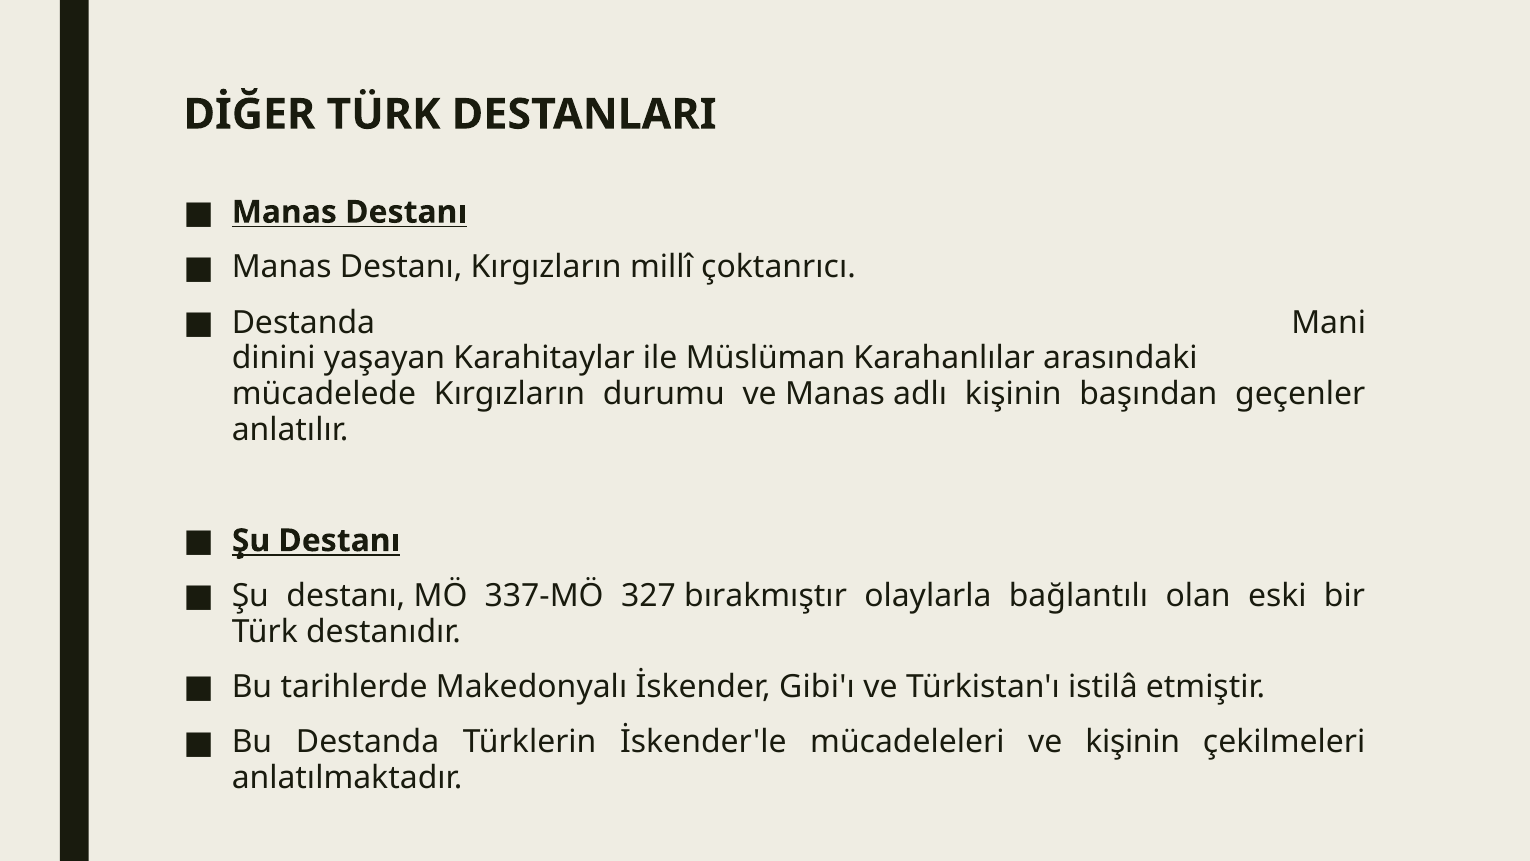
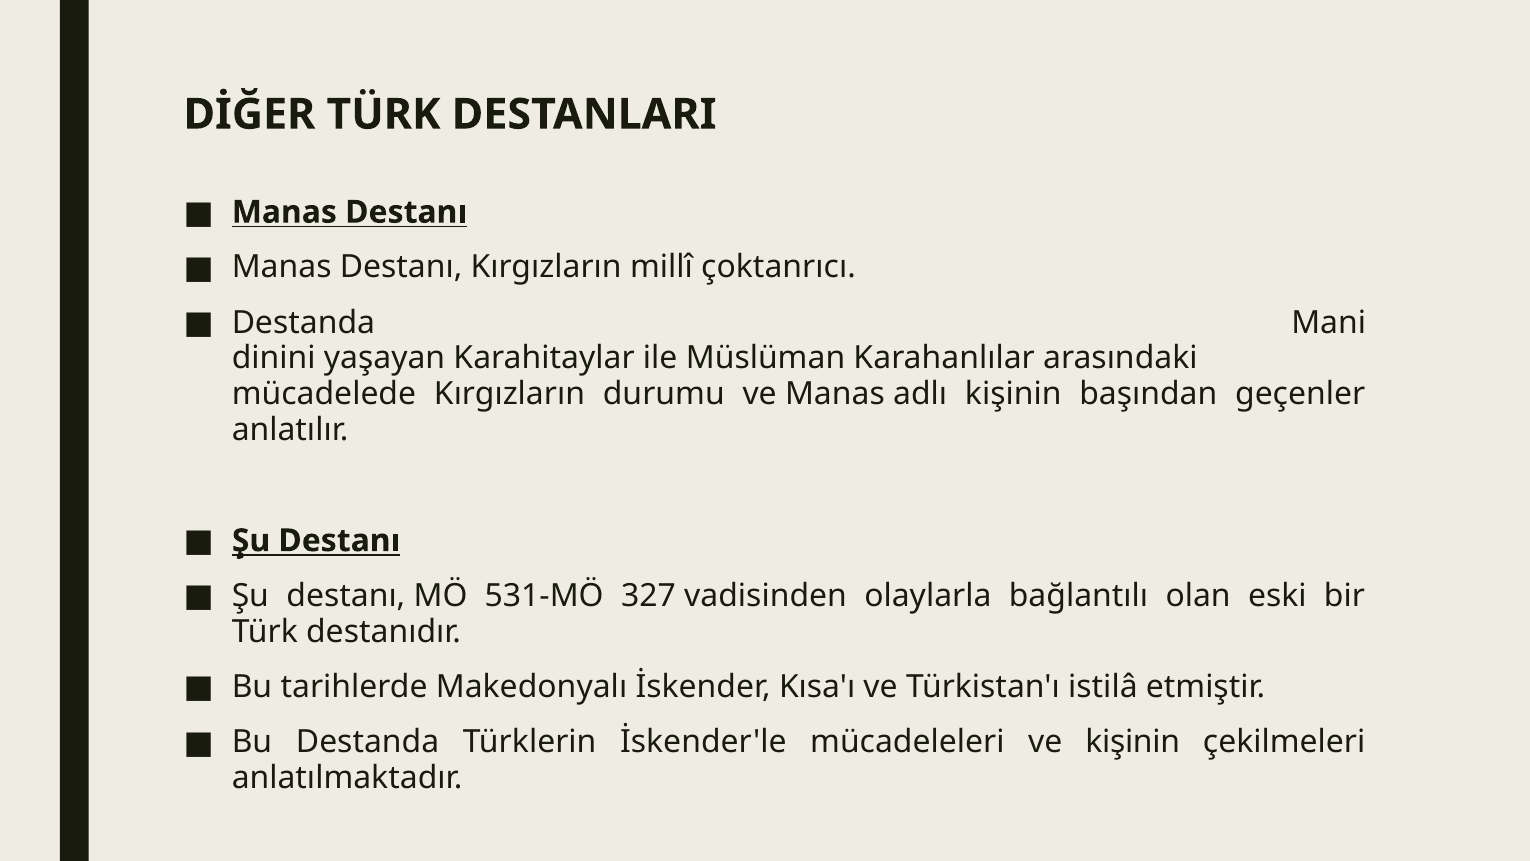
337-MÖ: 337-MÖ -> 531-MÖ
bırakmıştır: bırakmıştır -> vadisinden
Gibi'ı: Gibi'ı -> Kısa'ı
